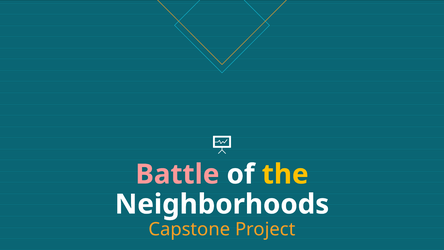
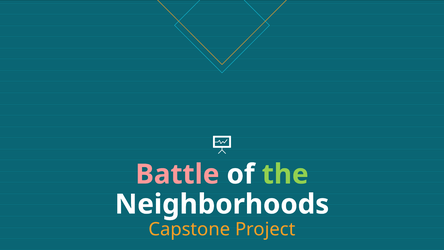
the colour: yellow -> light green
